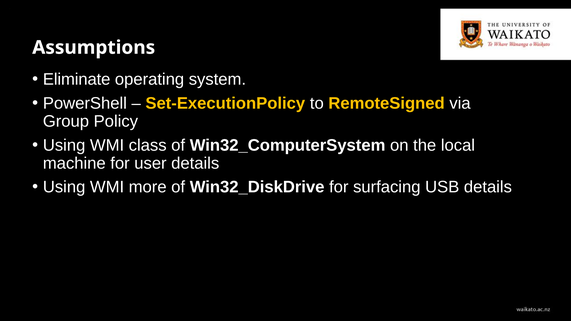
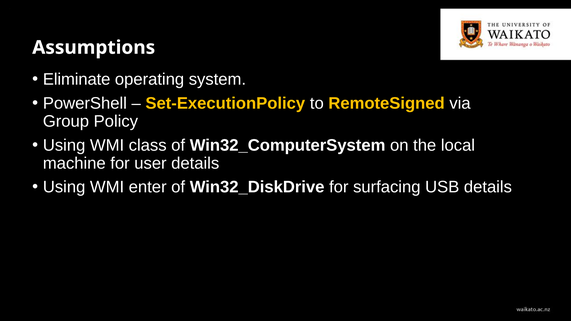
more: more -> enter
